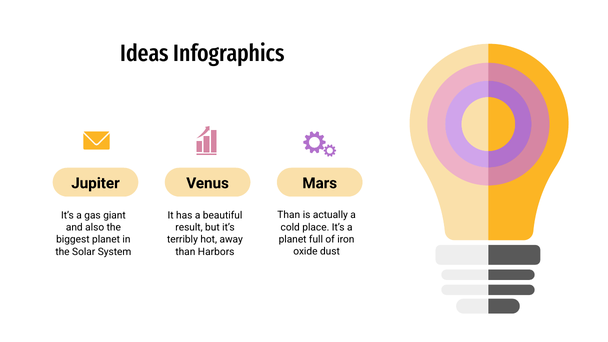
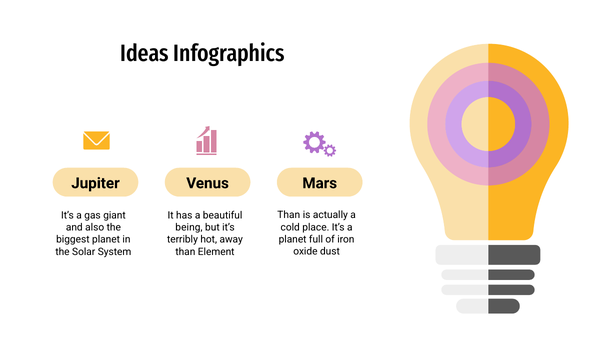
result: result -> being
Harbors: Harbors -> Element
